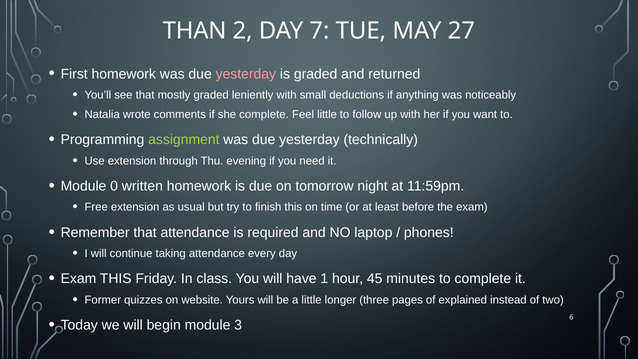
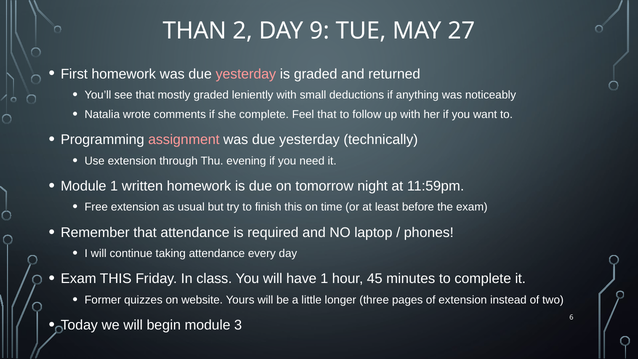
7: 7 -> 9
Feel little: little -> that
assignment colour: light green -> pink
Module 0: 0 -> 1
of explained: explained -> extension
